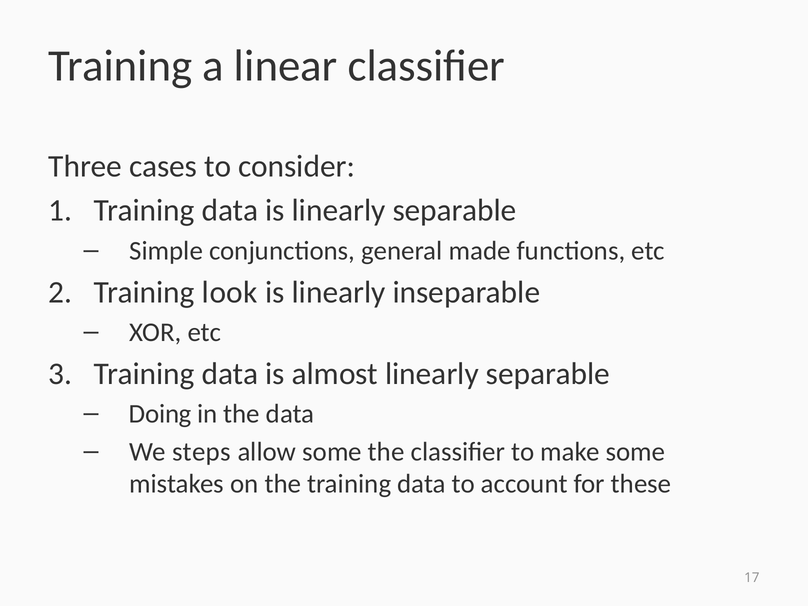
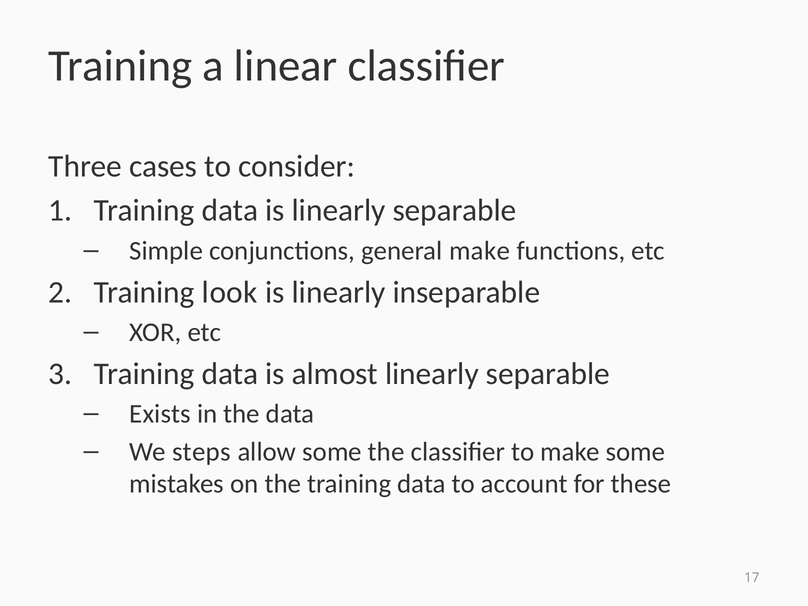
general made: made -> make
Doing: Doing -> Exists
